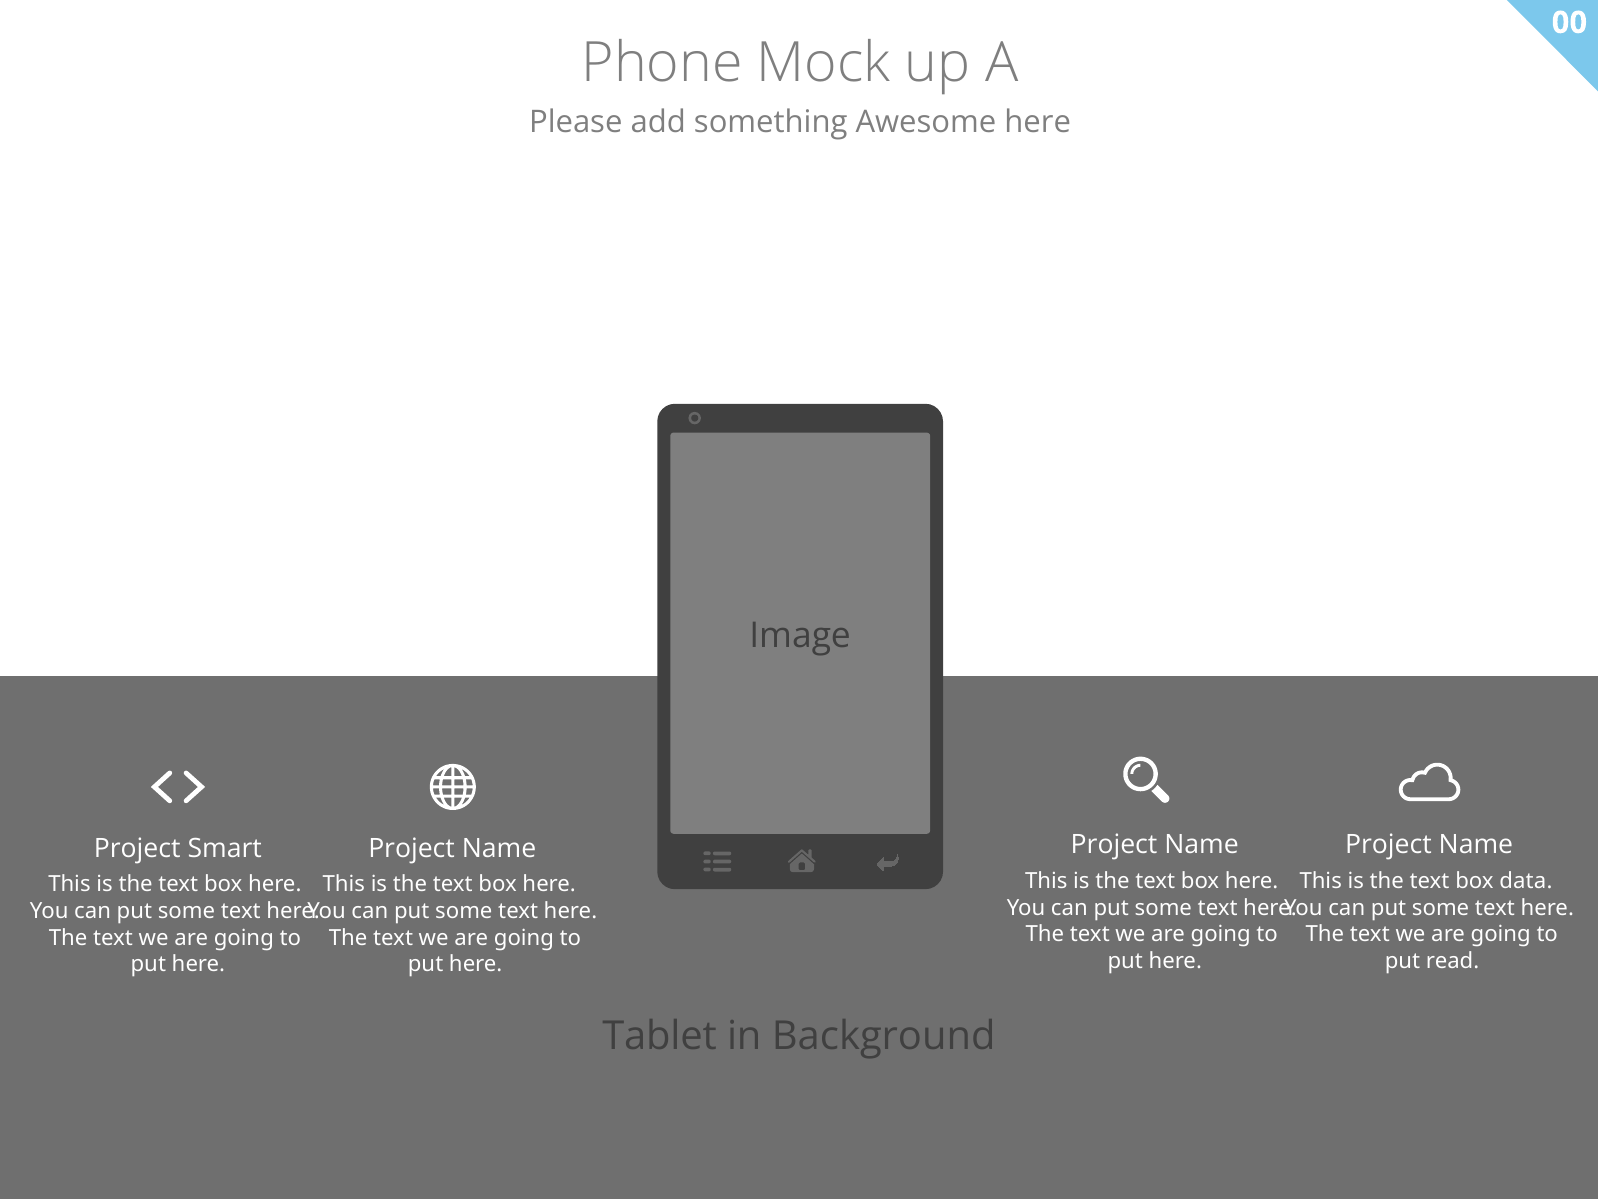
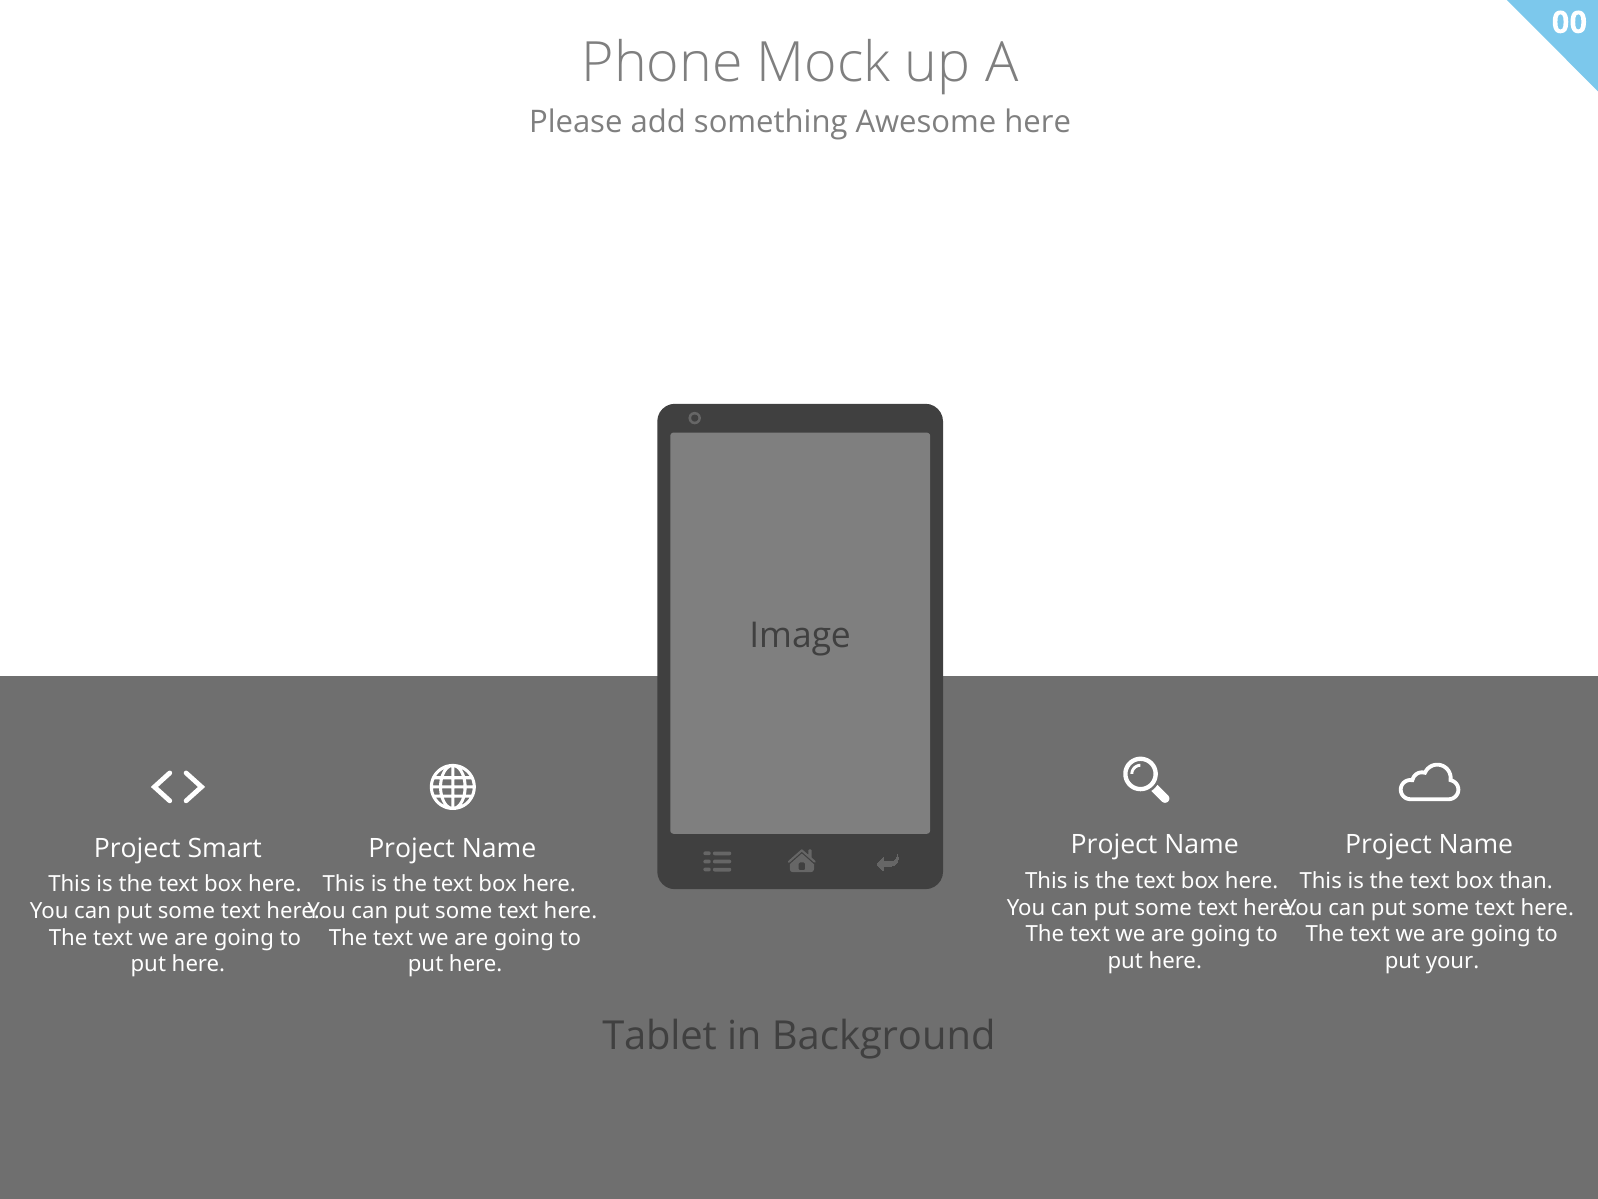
data: data -> than
read: read -> your
